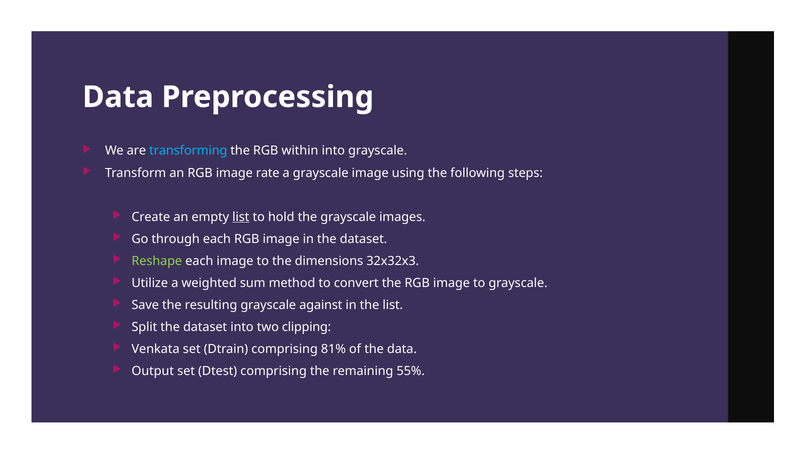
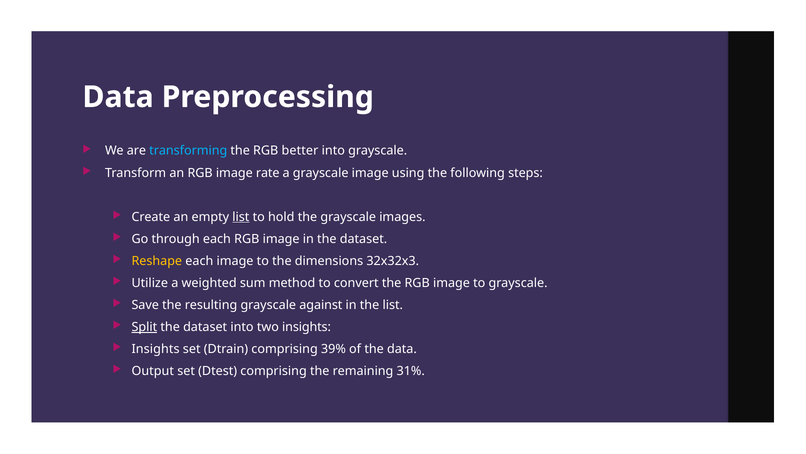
within: within -> better
Reshape colour: light green -> yellow
Split underline: none -> present
two clipping: clipping -> insights
Venkata at (156, 349): Venkata -> Insights
81%: 81% -> 39%
55%: 55% -> 31%
